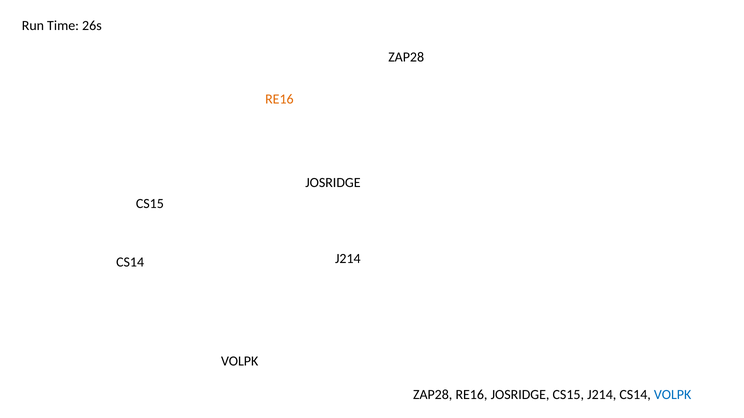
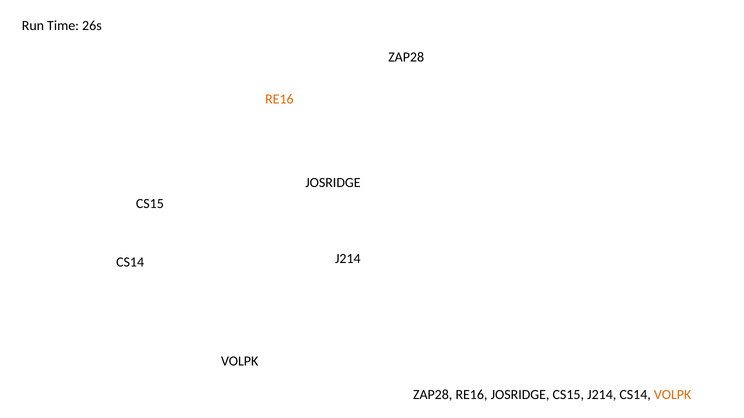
VOLPK at (673, 395) colour: blue -> orange
